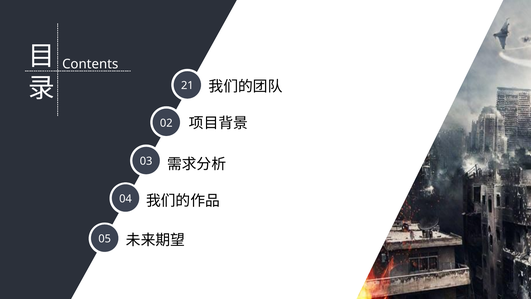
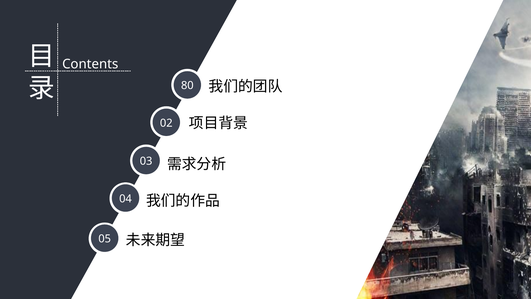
21: 21 -> 80
